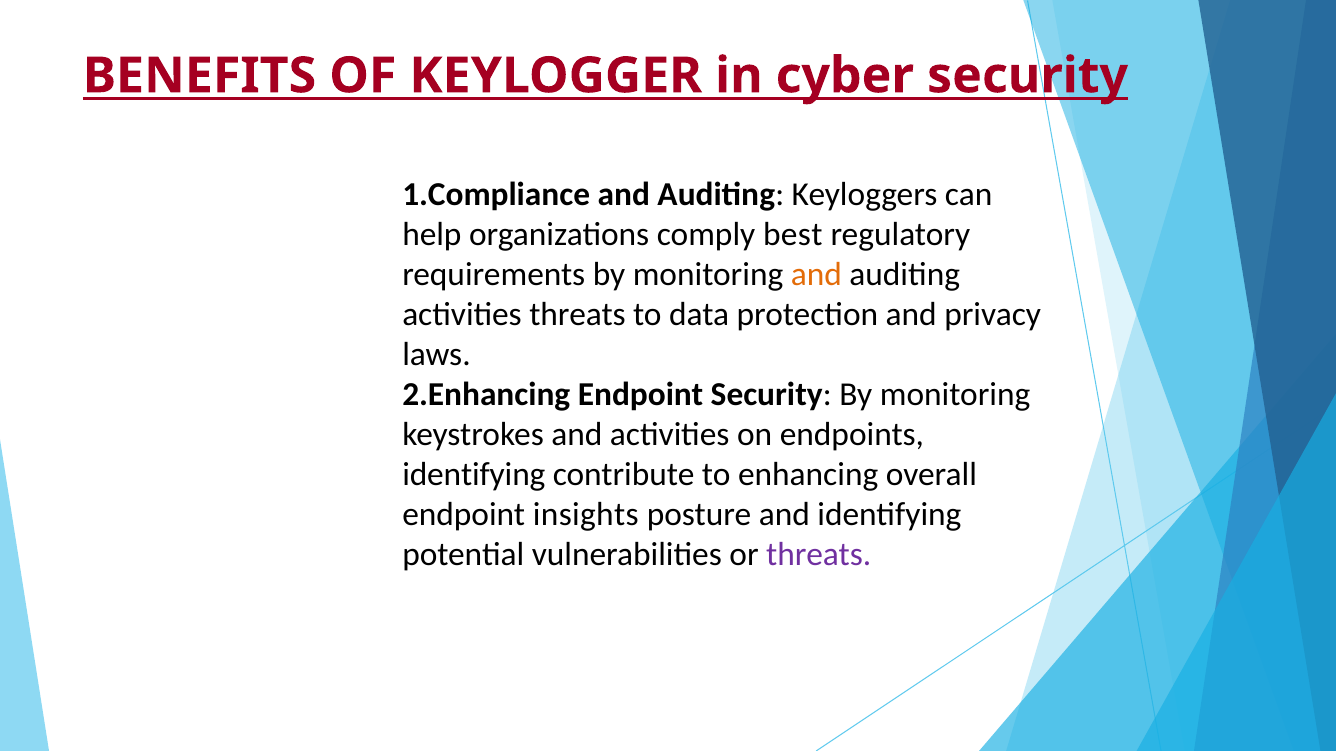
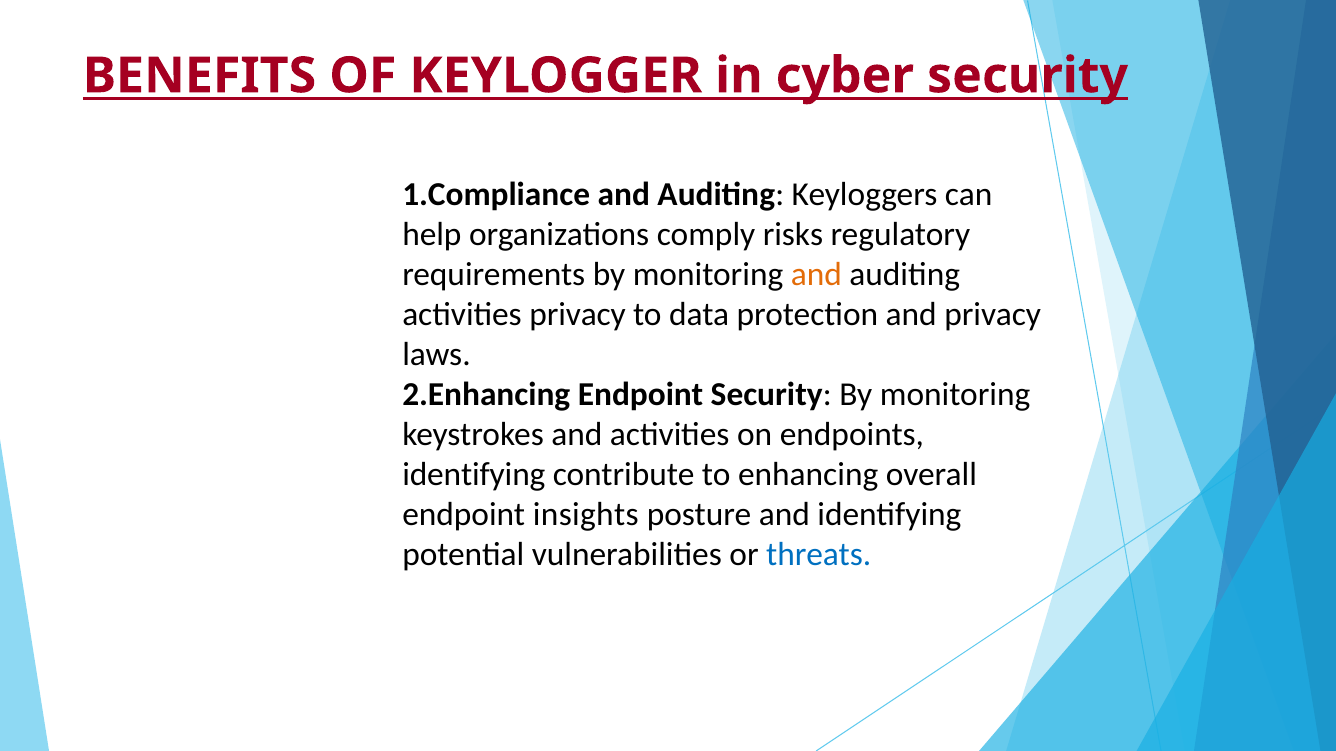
best: best -> risks
activities threats: threats -> privacy
threats at (819, 555) colour: purple -> blue
